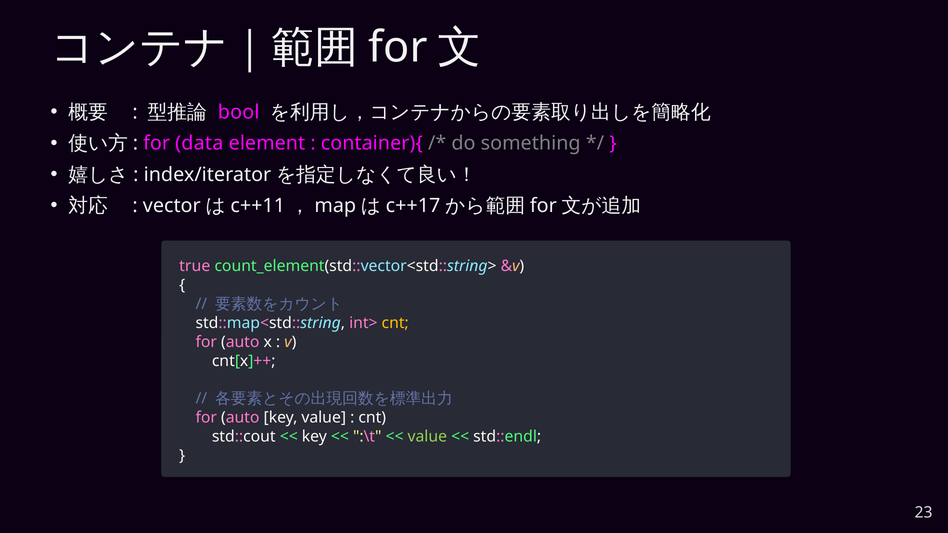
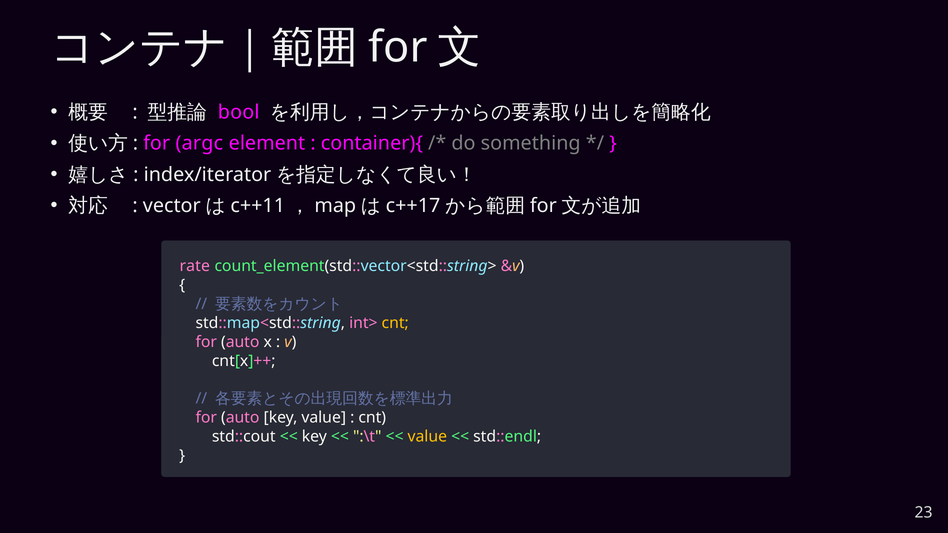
data: data -> argc
true: true -> rate
value at (427, 437) colour: light green -> yellow
